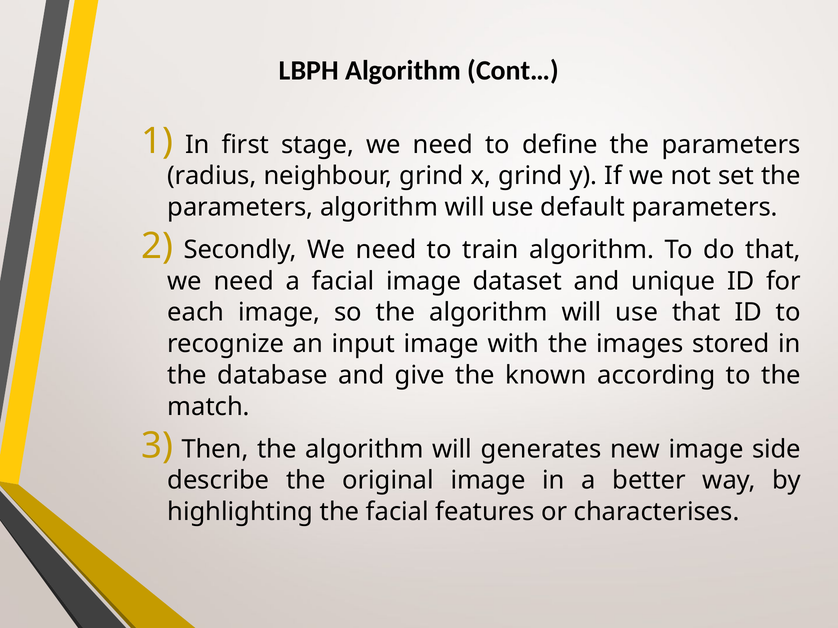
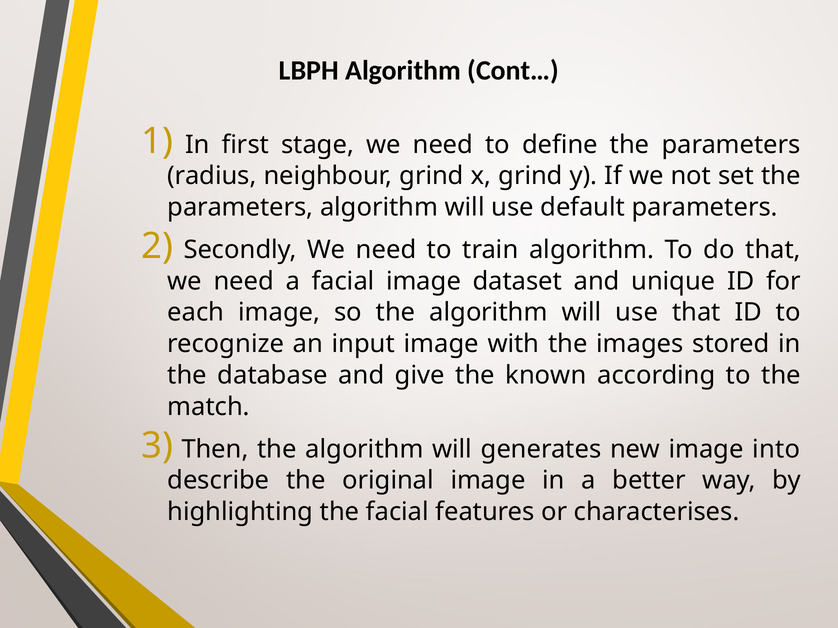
side: side -> into
